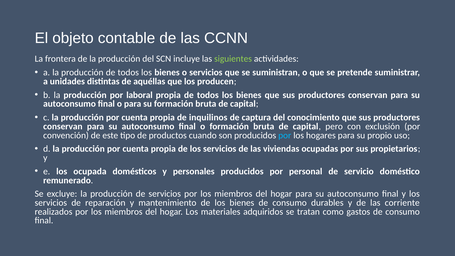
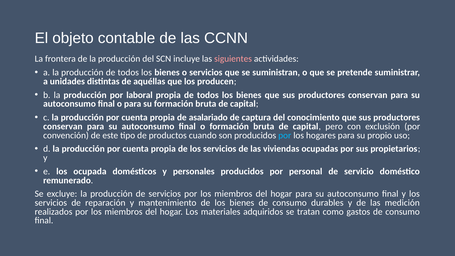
siguientes colour: light green -> pink
inquilinos: inquilinos -> asalariado
corriente: corriente -> medición
